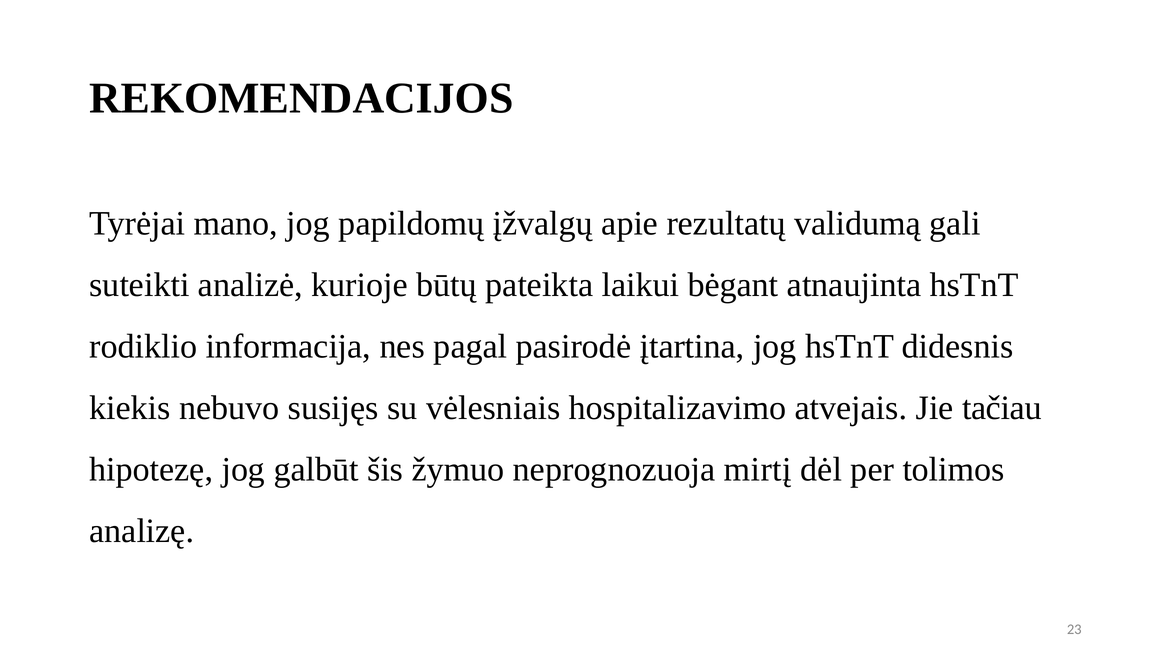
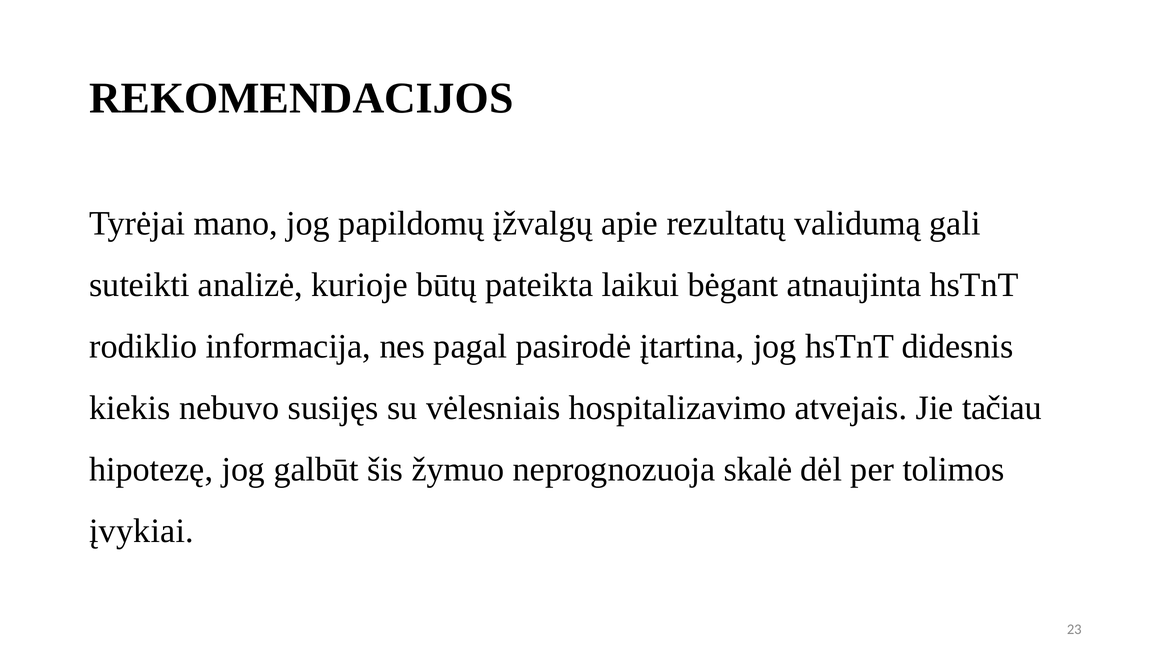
mirtį: mirtį -> skalė
analizę: analizę -> įvykiai
